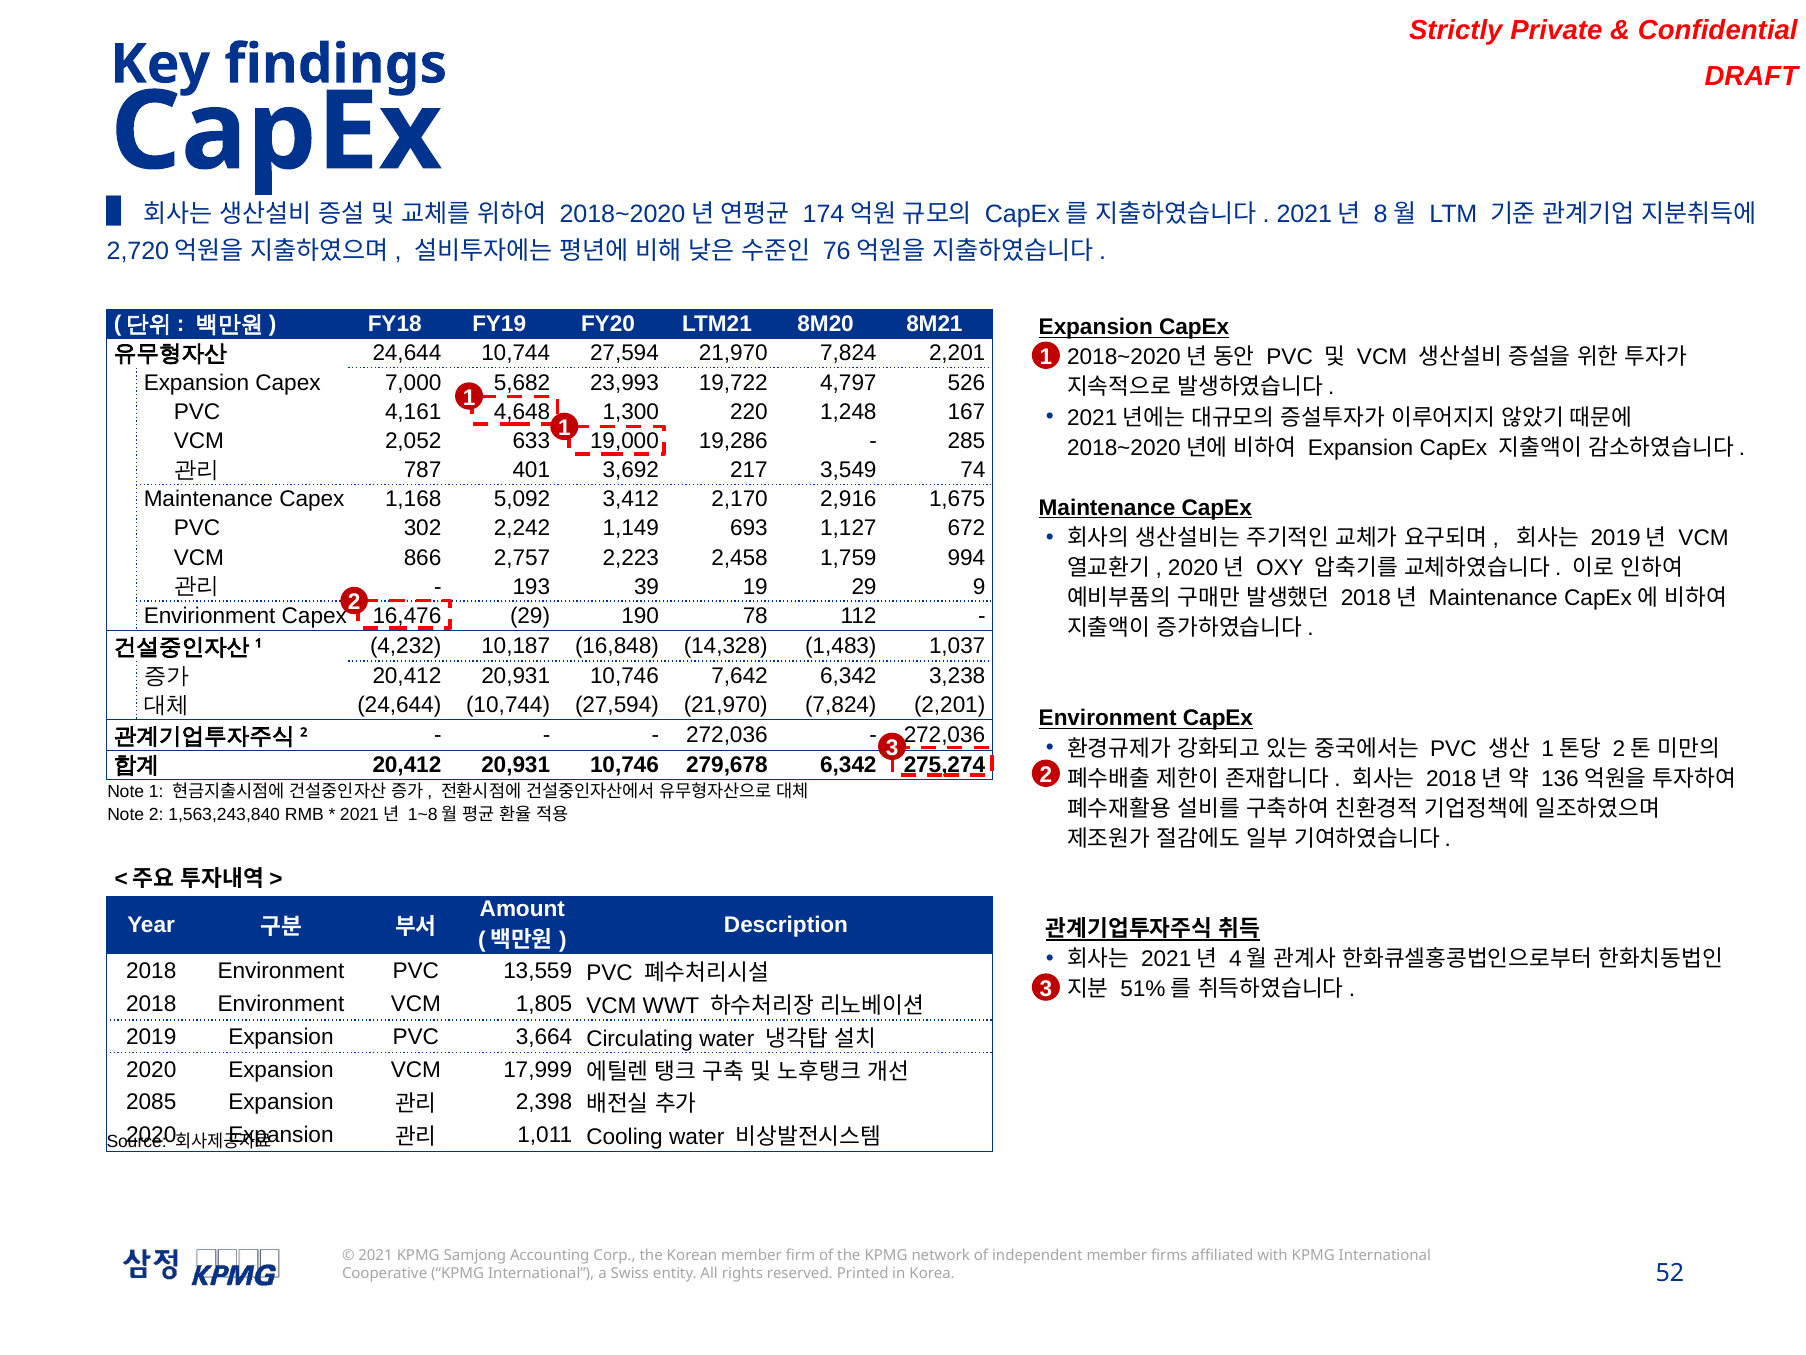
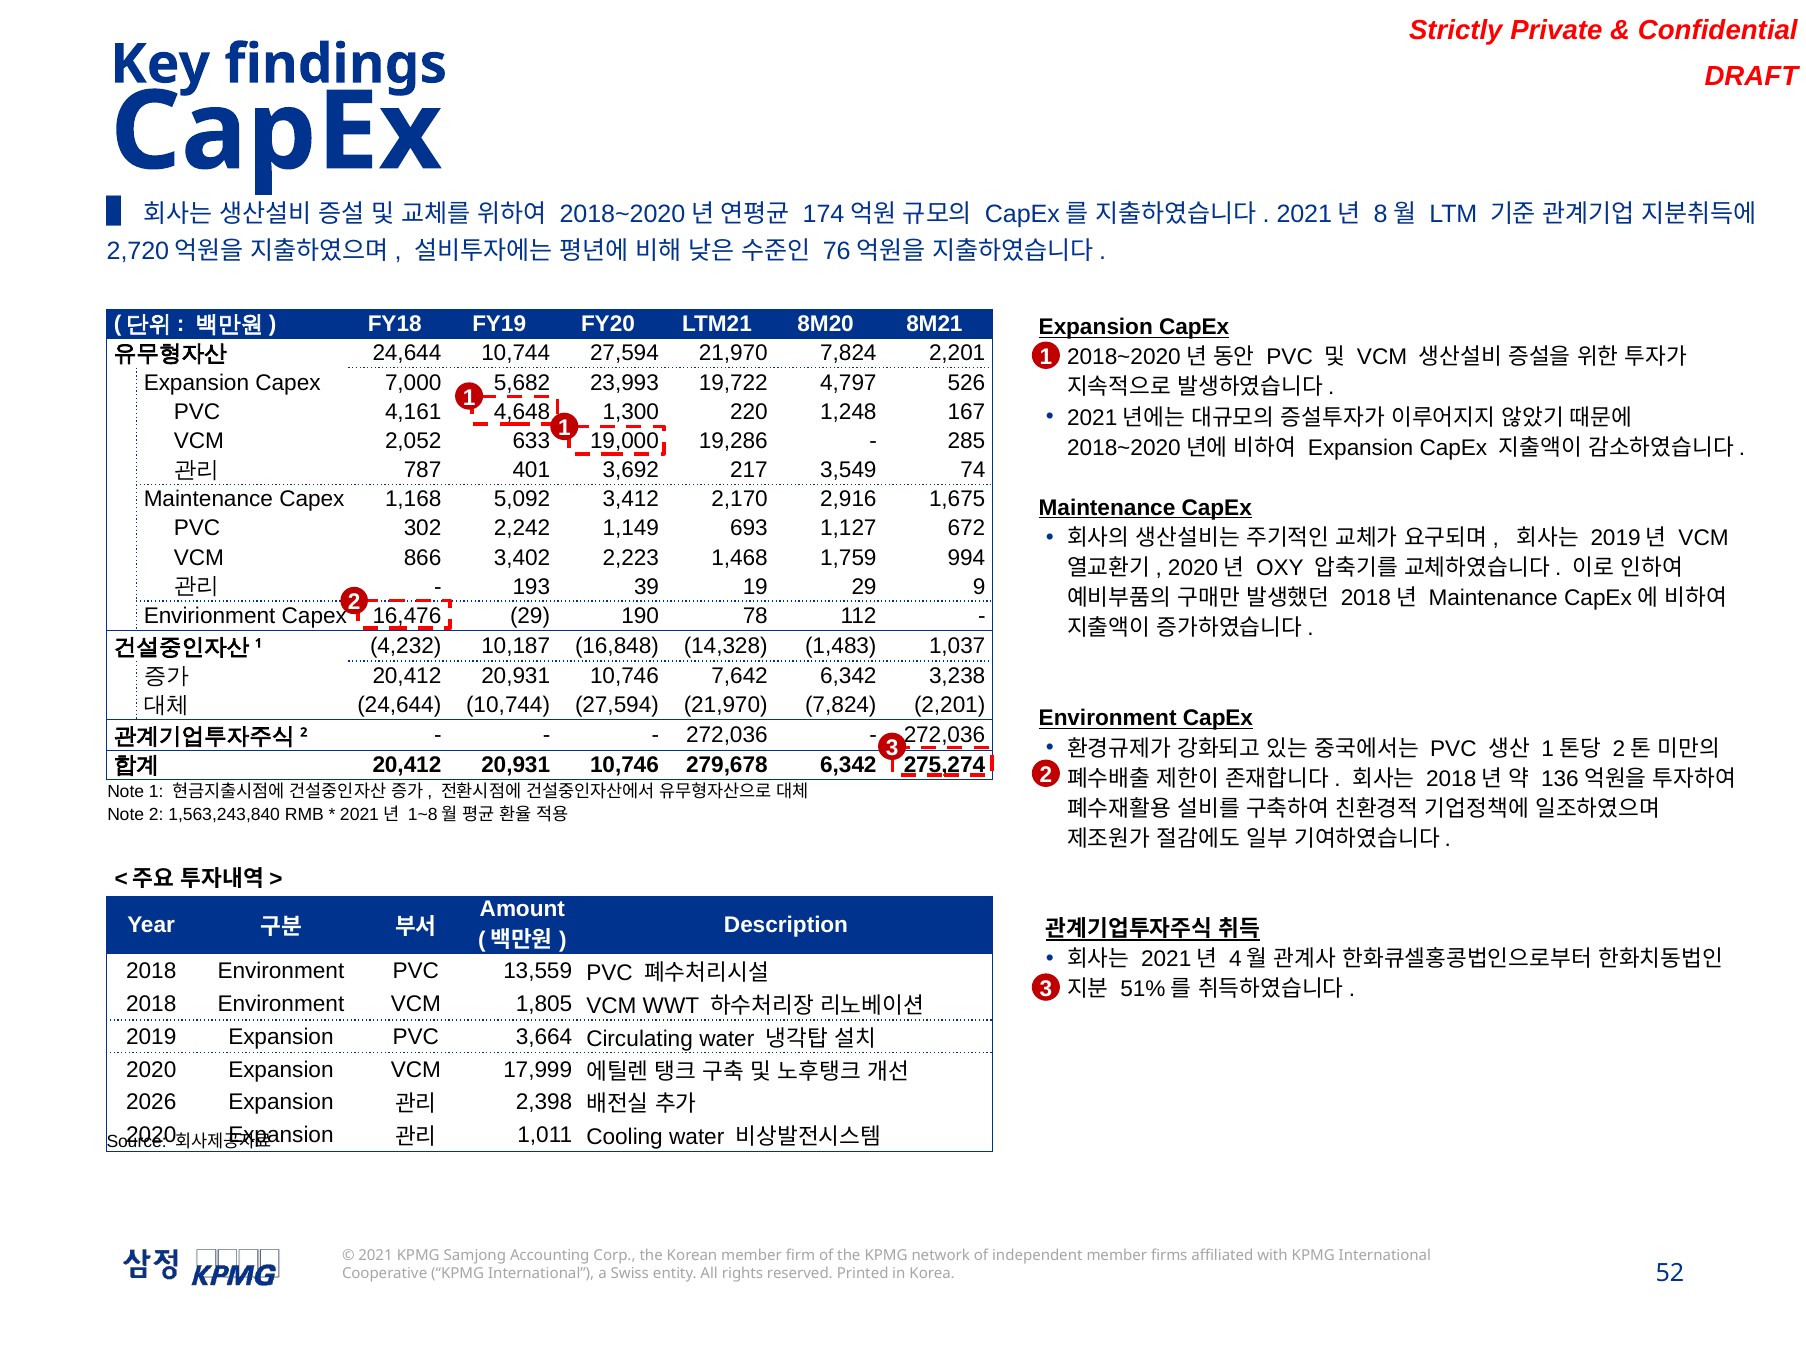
2,757: 2,757 -> 3,402
2,458: 2,458 -> 1,468
2085: 2085 -> 2026
